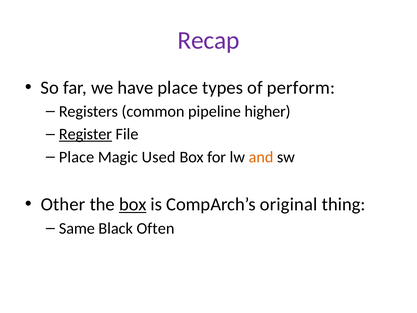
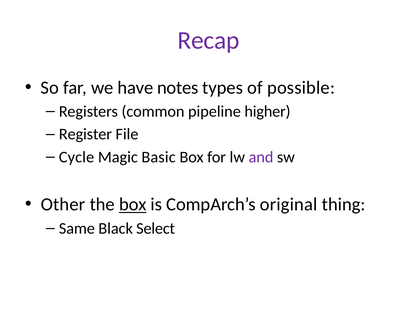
have place: place -> notes
perform: perform -> possible
Register underline: present -> none
Place at (77, 157): Place -> Cycle
Used: Used -> Basic
and colour: orange -> purple
Often: Often -> Select
